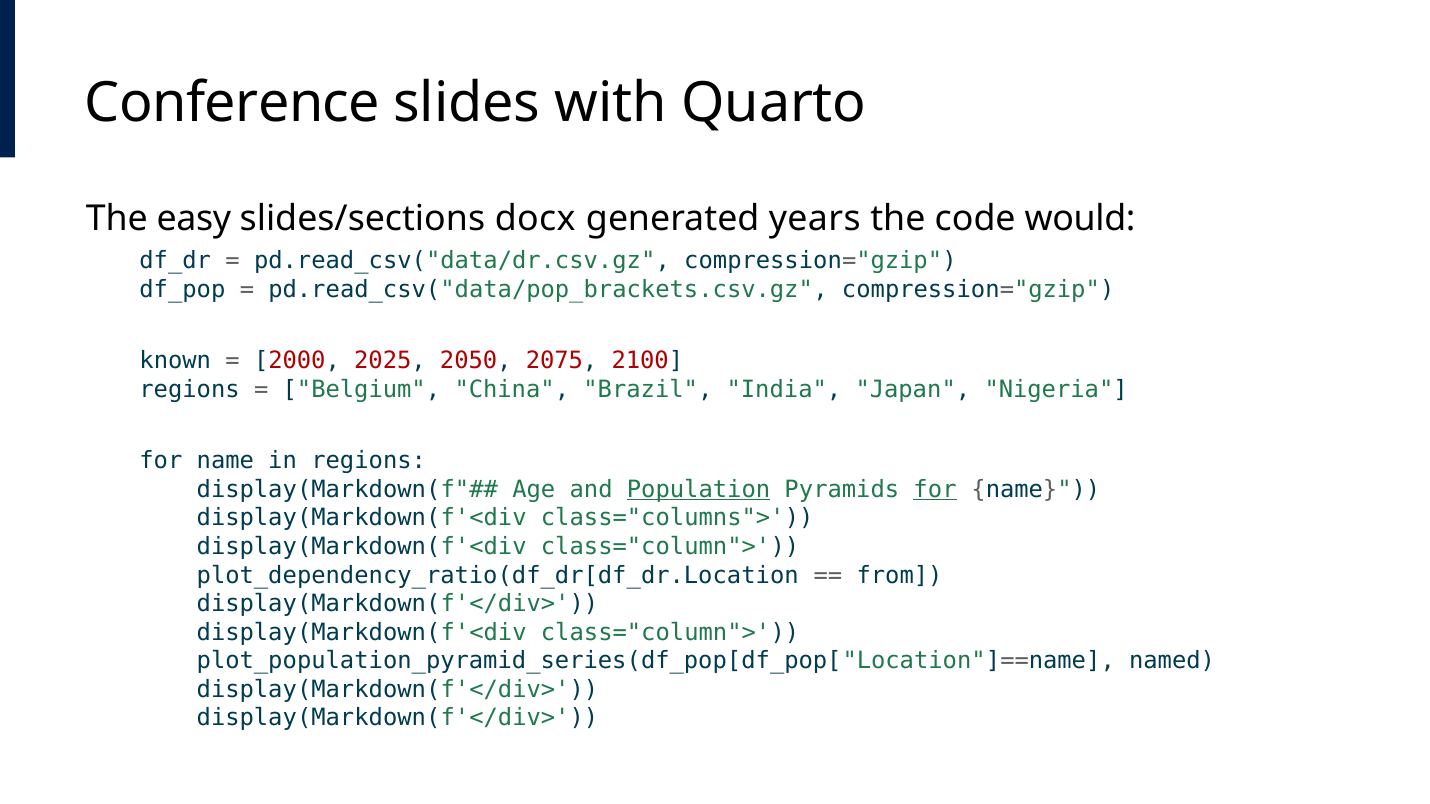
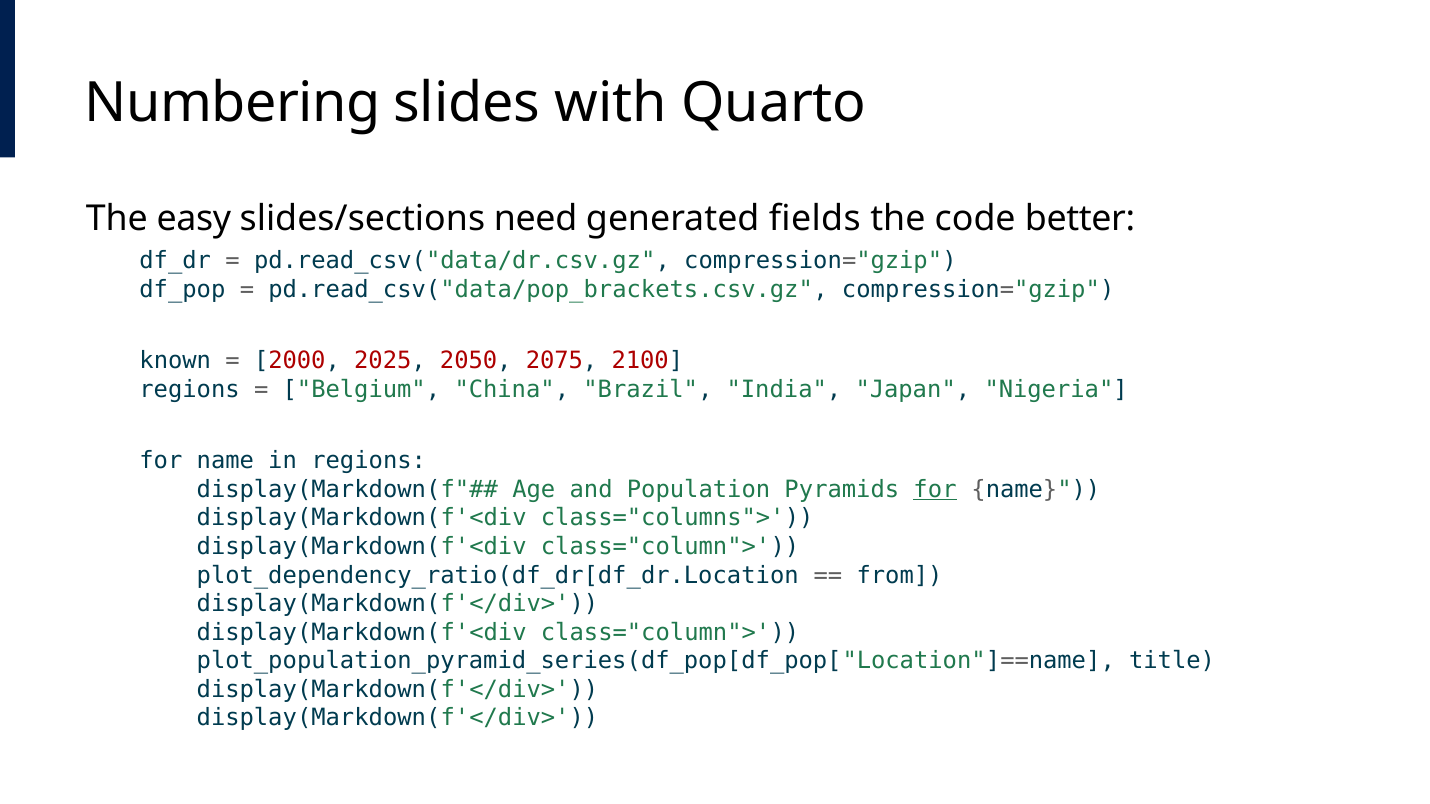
Conference: Conference -> Numbering
docx: docx -> need
years: years -> fields
would: would -> better
Population underline: present -> none
named: named -> title
